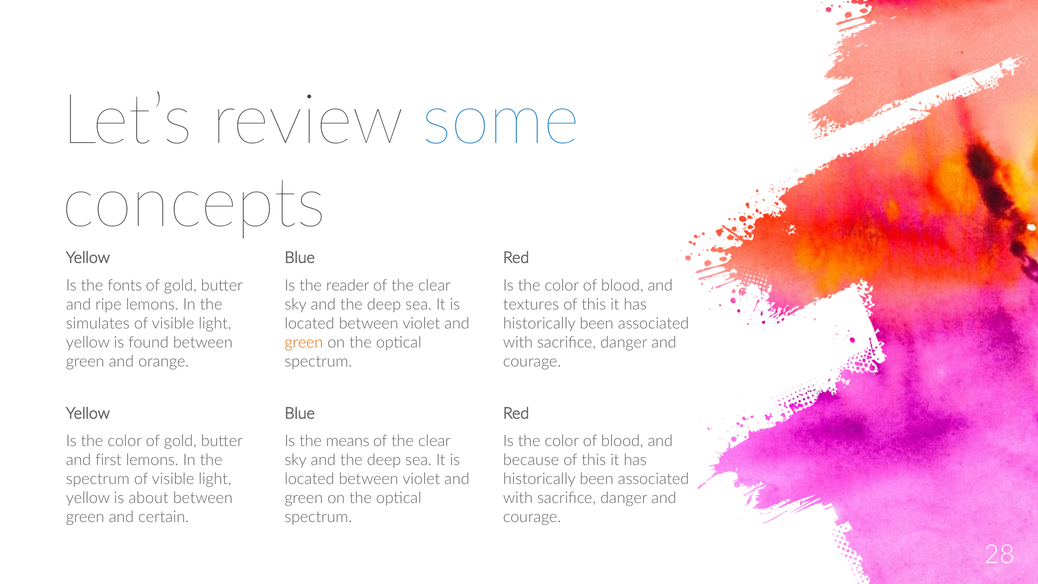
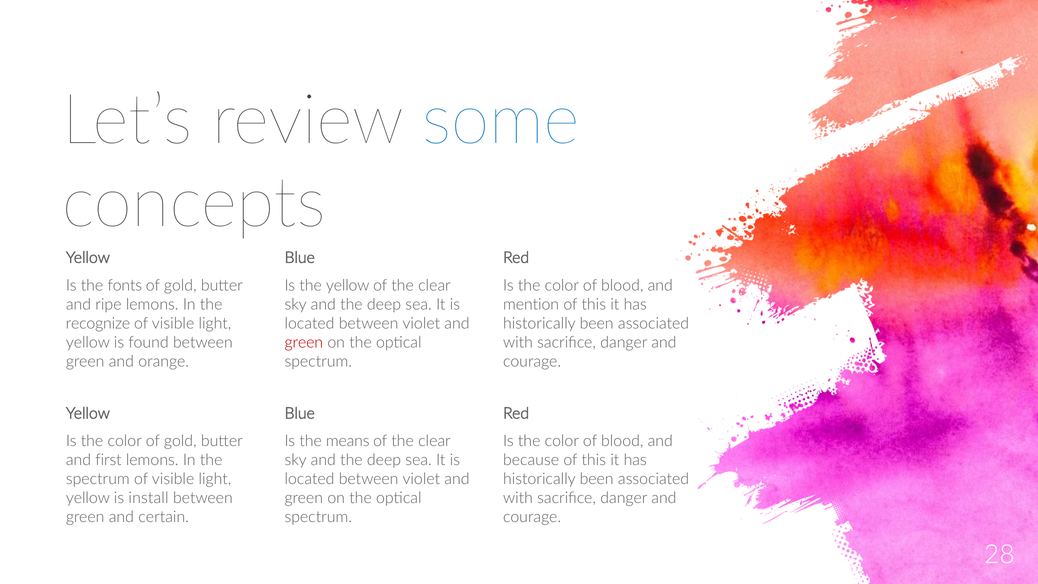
the reader: reader -> yellow
textures: textures -> mention
simulates: simulates -> recognize
green at (304, 342) colour: orange -> red
about: about -> install
